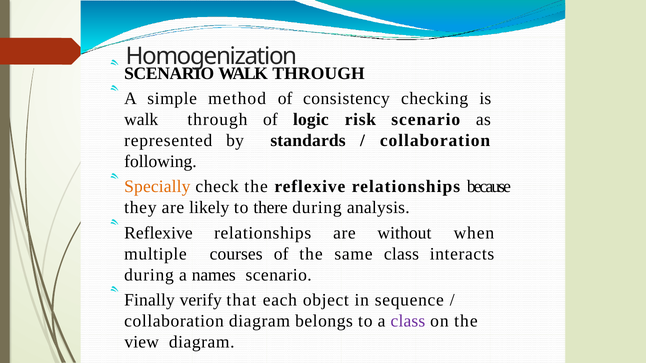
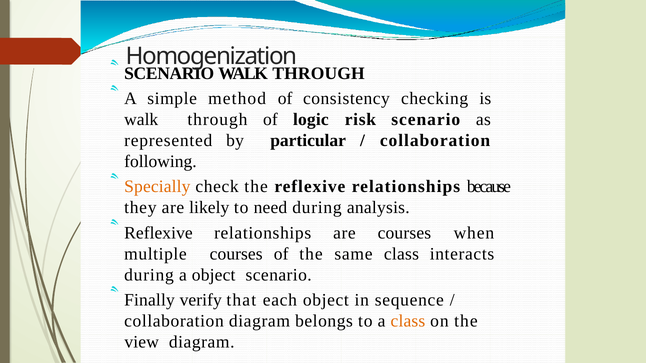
standards: standards -> particular
there: there -> need
are without: without -> courses
a names: names -> object
class at (408, 321) colour: purple -> orange
